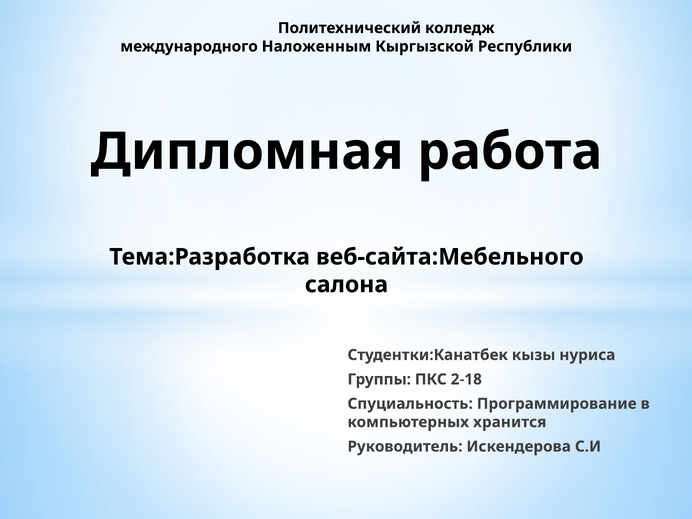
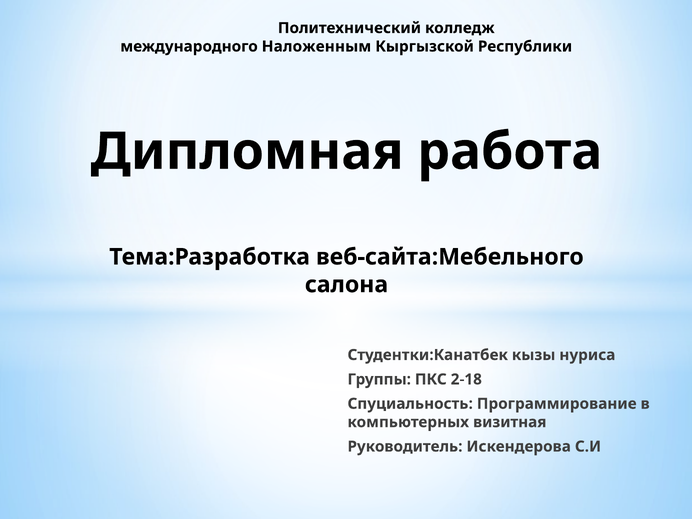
хранится: хранится -> визитная
